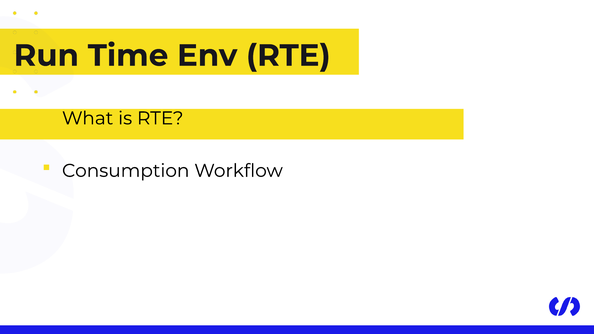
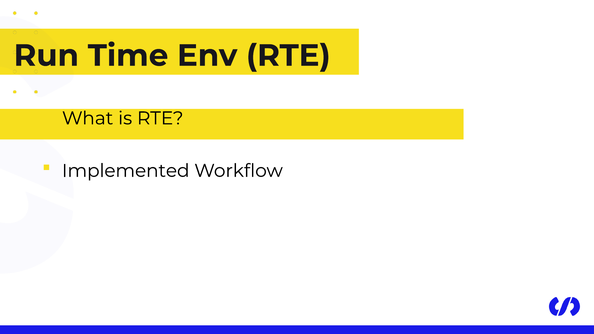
Consumption: Consumption -> Implemented
